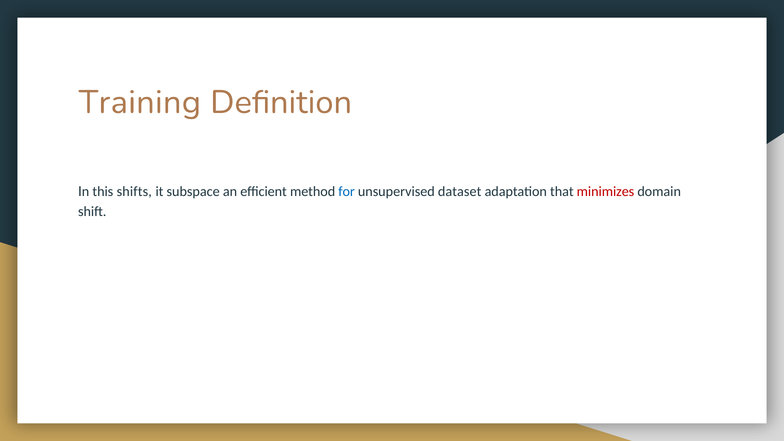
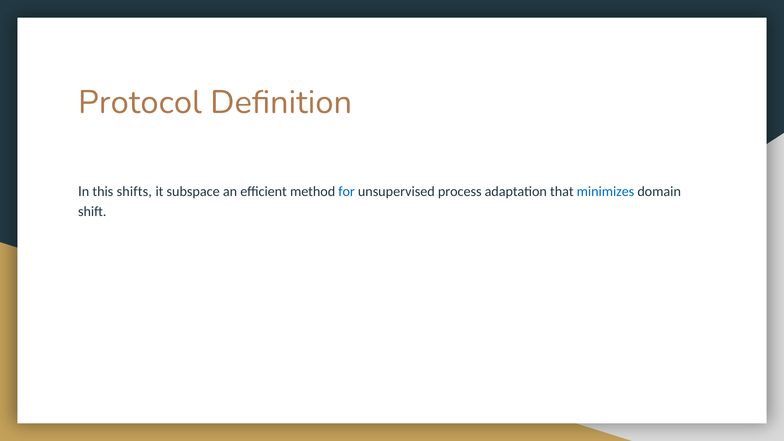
Training: Training -> Protocol
dataset: dataset -> process
minimizes colour: red -> blue
